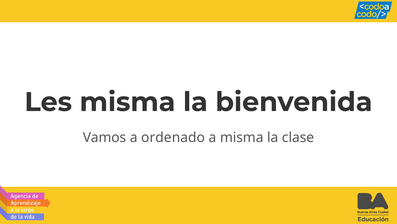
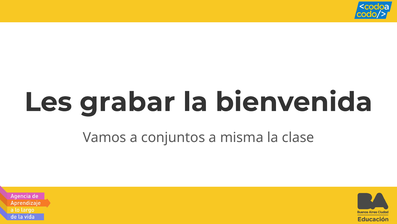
Les misma: misma -> grabar
ordenado: ordenado -> conjuntos
